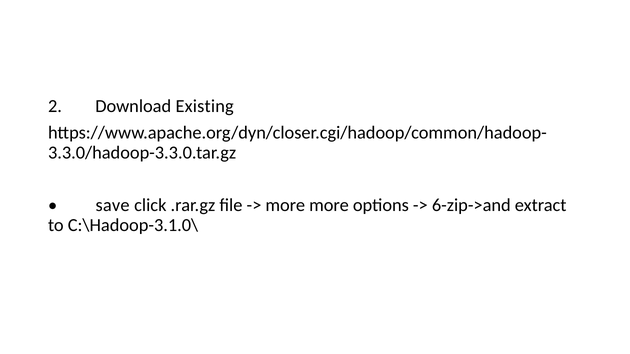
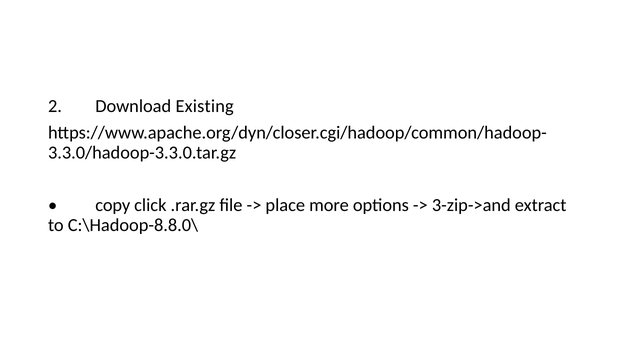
save: save -> copy
more at (285, 206): more -> place
6-zip->and: 6-zip->and -> 3-zip->and
C:\Hadoop-3.1.0\: C:\Hadoop-3.1.0\ -> C:\Hadoop-8.8.0\
